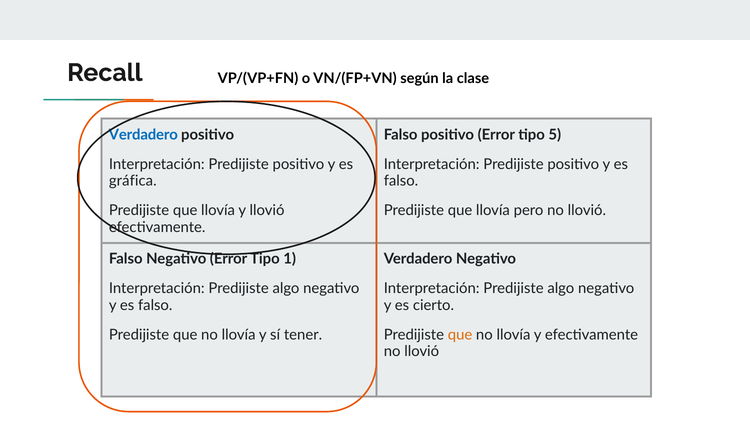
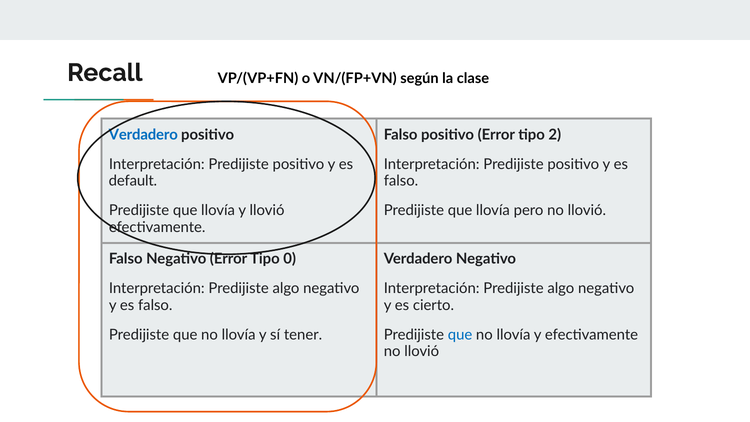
5: 5 -> 2
gráfica: gráfica -> default
1: 1 -> 0
que at (460, 335) colour: orange -> blue
